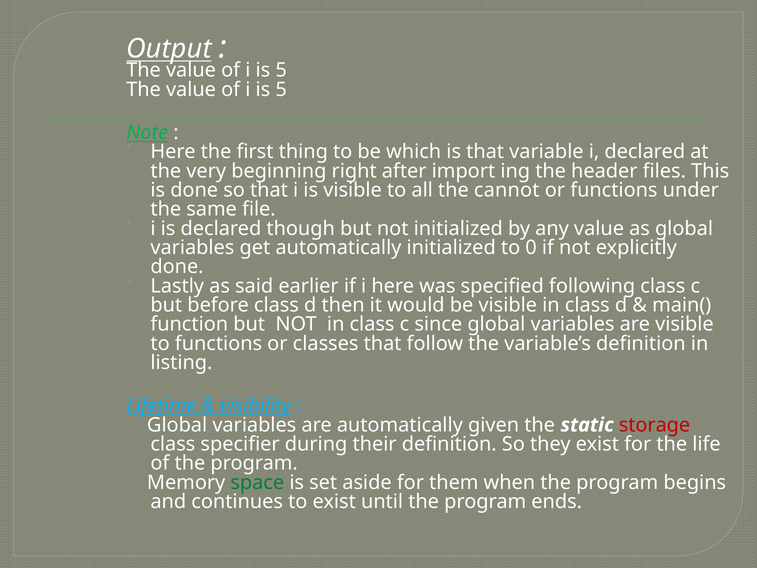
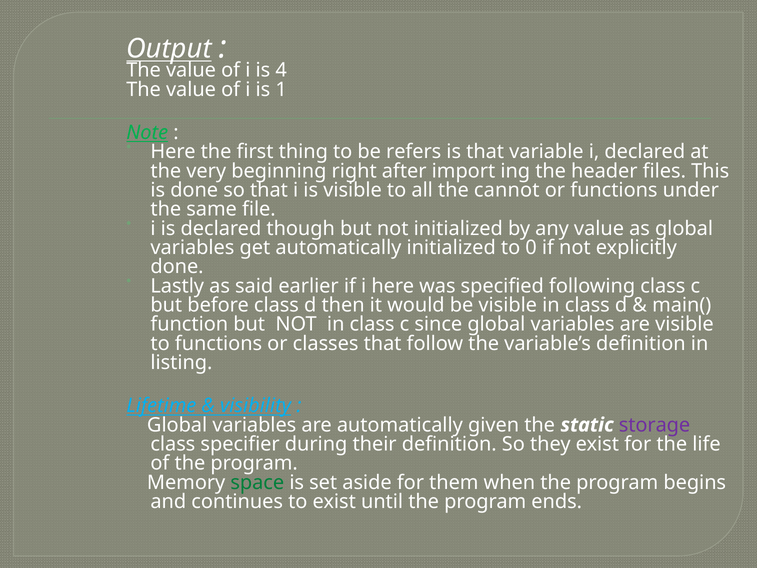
5 at (281, 70): 5 -> 4
5 at (281, 89): 5 -> 1
which: which -> refers
storage colour: red -> purple
